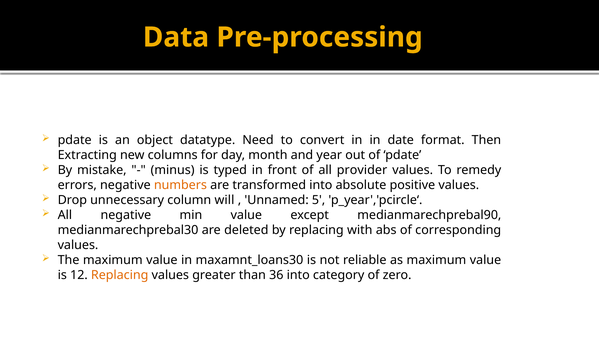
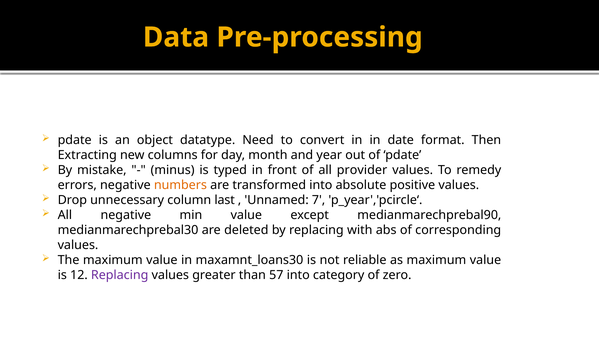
will: will -> last
5: 5 -> 7
Replacing at (120, 275) colour: orange -> purple
36: 36 -> 57
